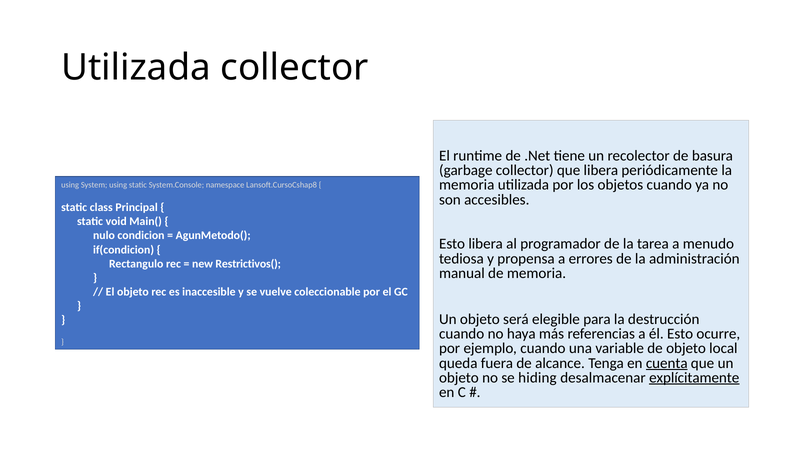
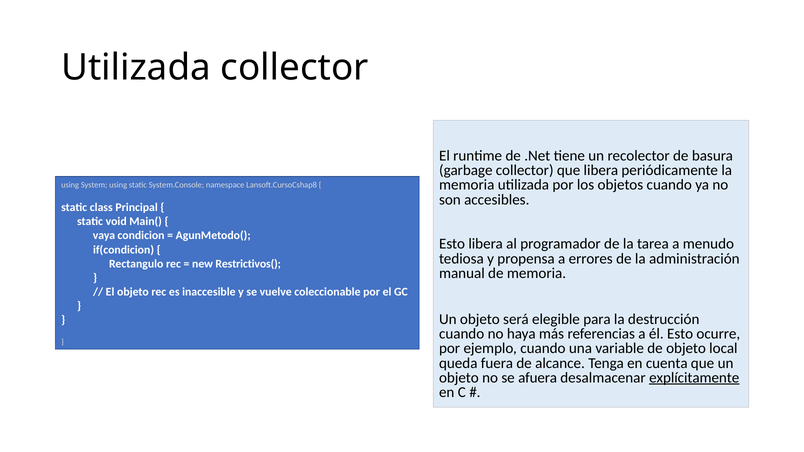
nulo: nulo -> vaya
cuenta underline: present -> none
hiding: hiding -> afuera
